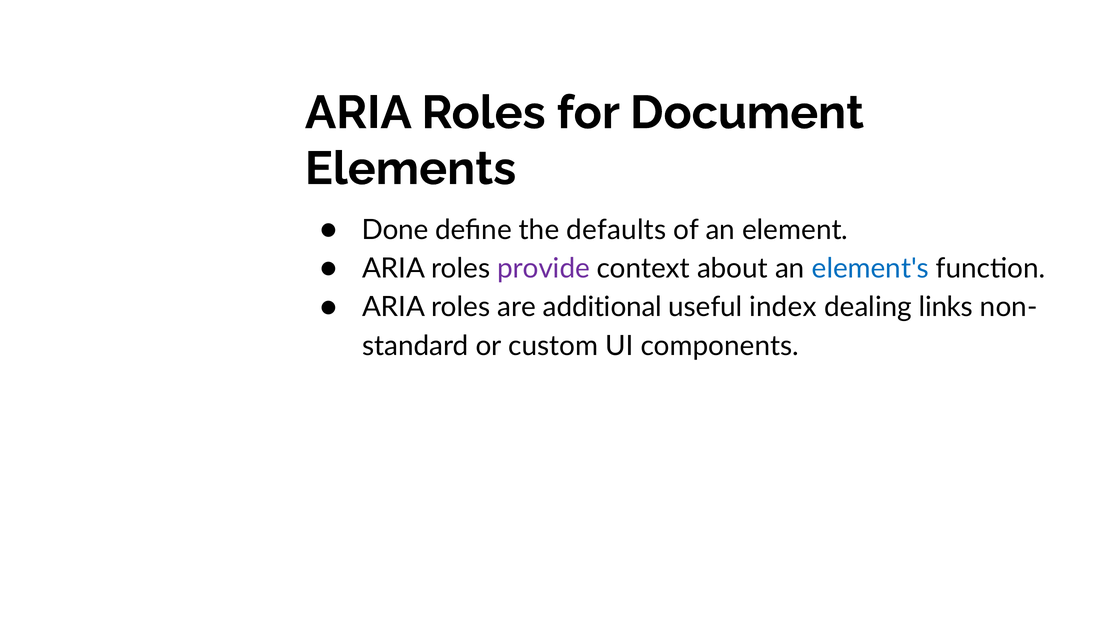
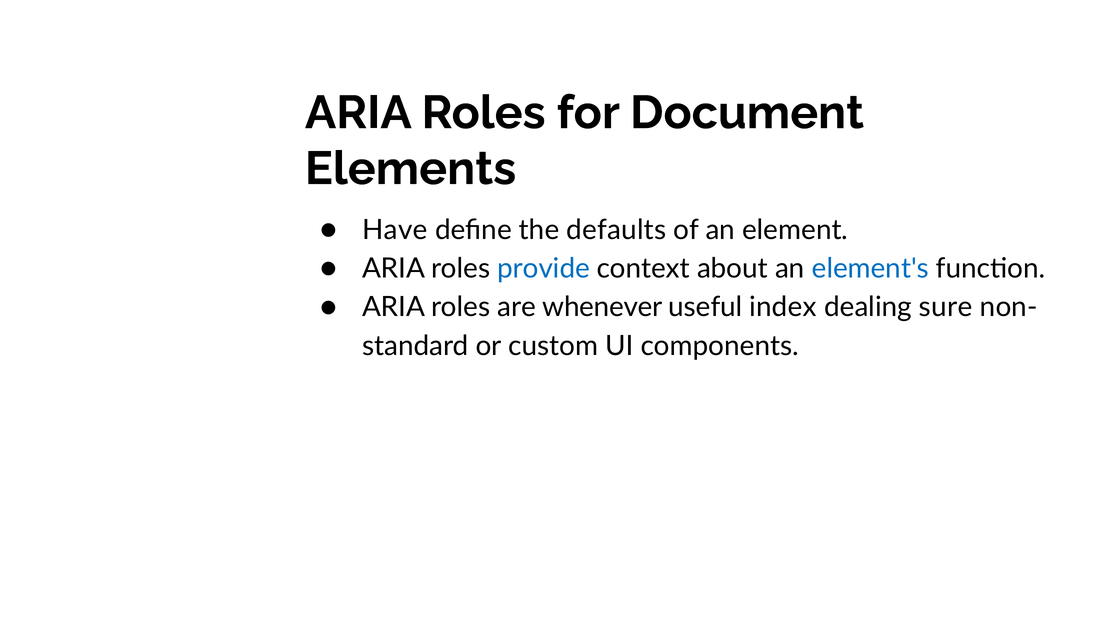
Done: Done -> Have
provide colour: purple -> blue
additional: additional -> whenever
links: links -> sure
